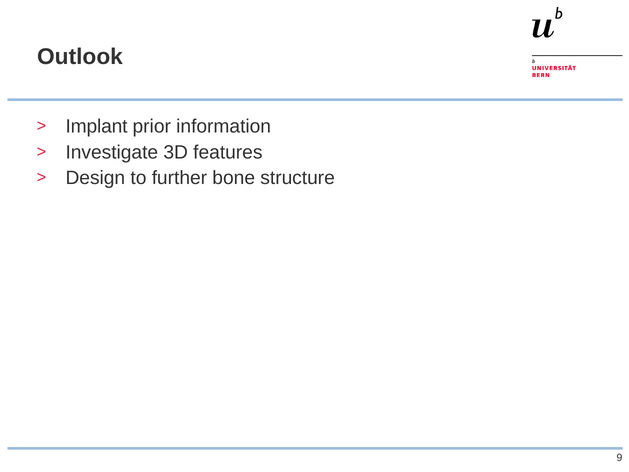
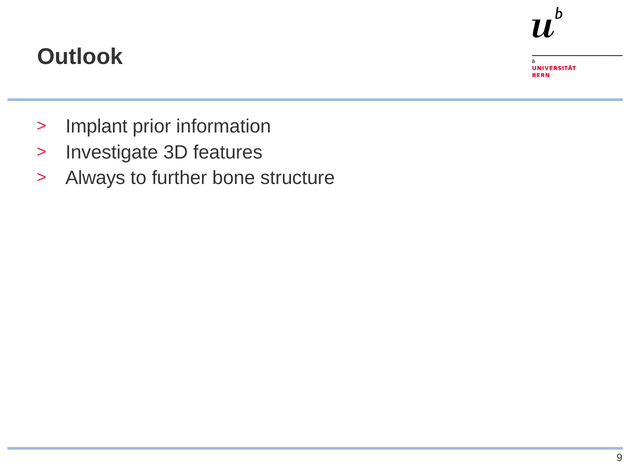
Design: Design -> Always
